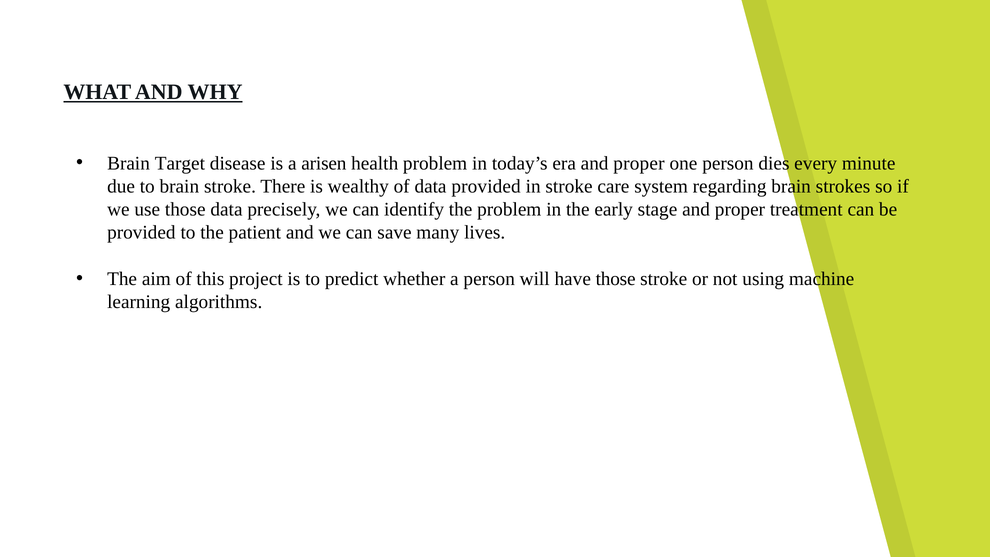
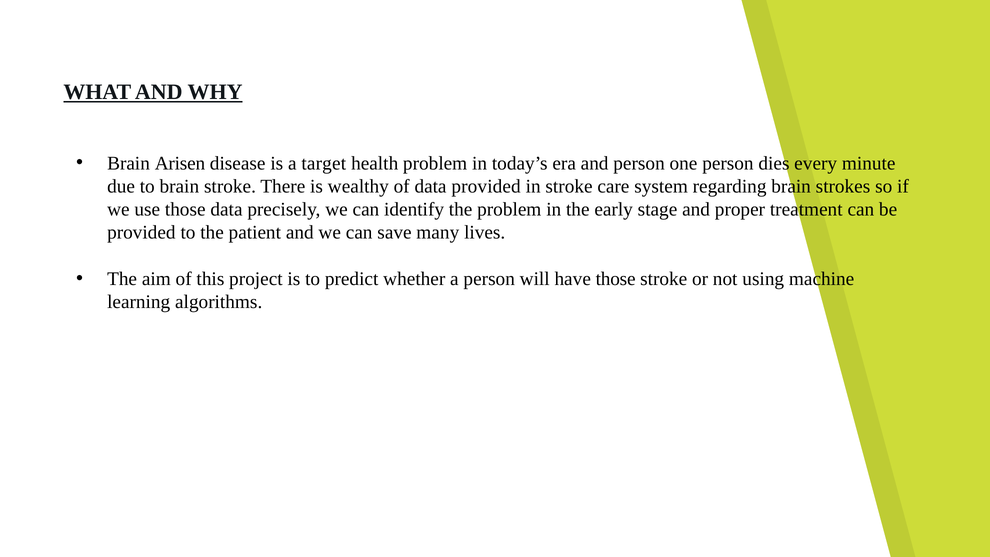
Target: Target -> Arisen
arisen: arisen -> target
era and proper: proper -> person
